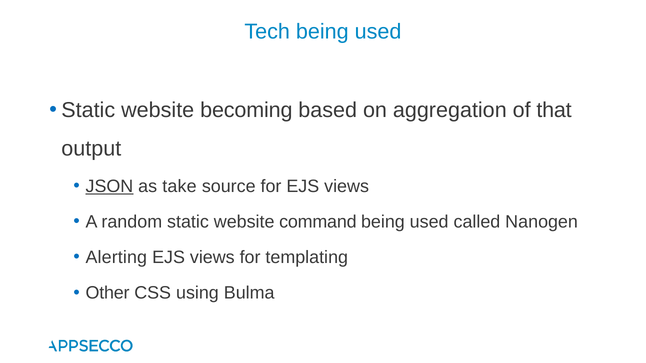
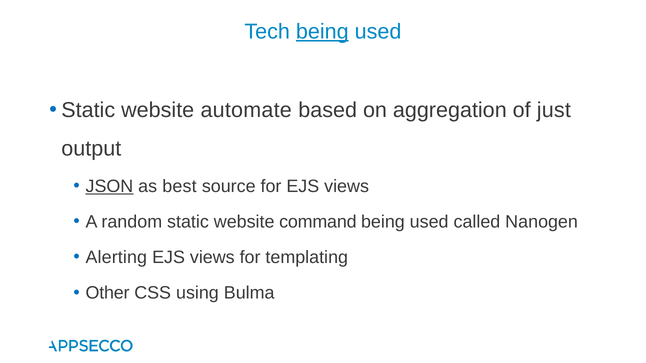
being at (322, 32) underline: none -> present
becoming: becoming -> automate
that: that -> just
take: take -> best
